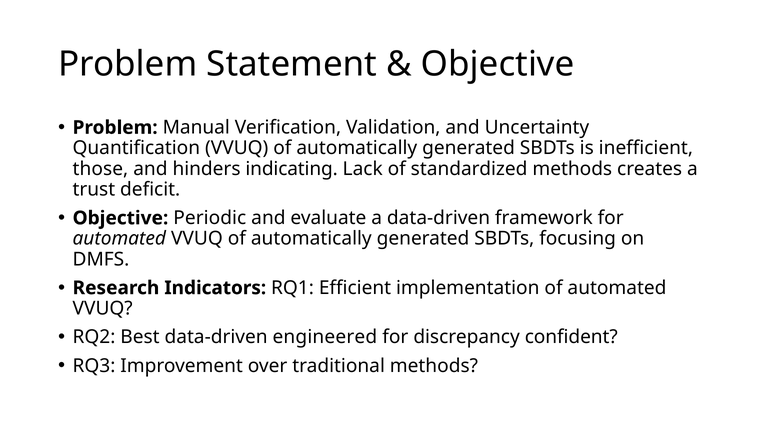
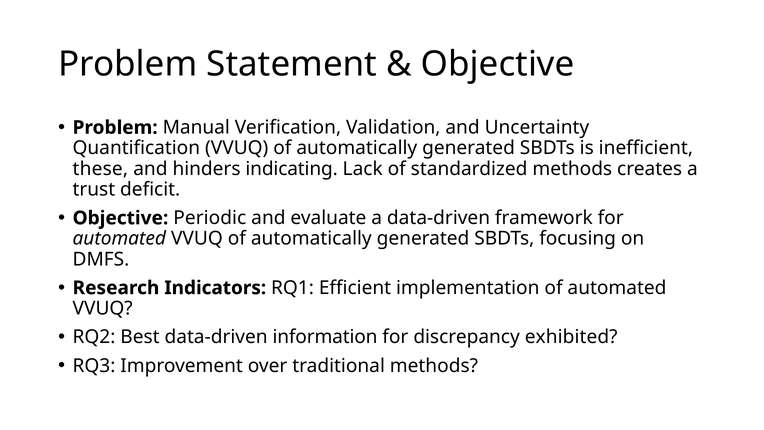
those: those -> these
engineered: engineered -> information
confident: confident -> exhibited
